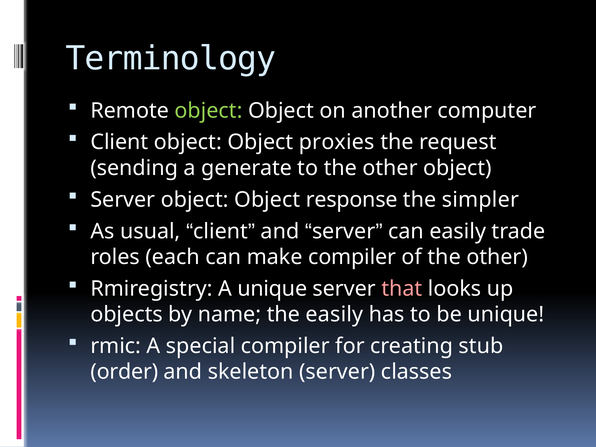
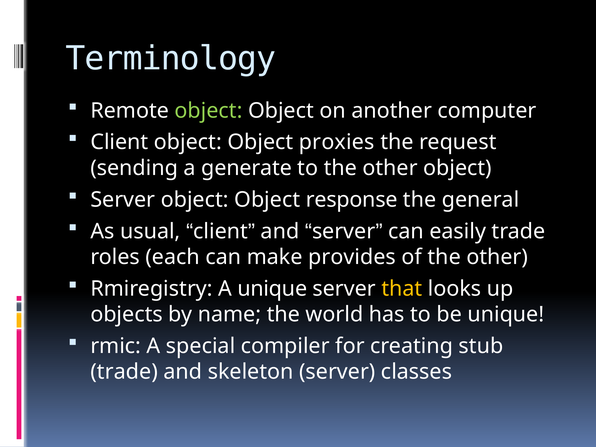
simpler: simpler -> general
make compiler: compiler -> provides
that colour: pink -> yellow
the easily: easily -> world
order at (124, 372): order -> trade
